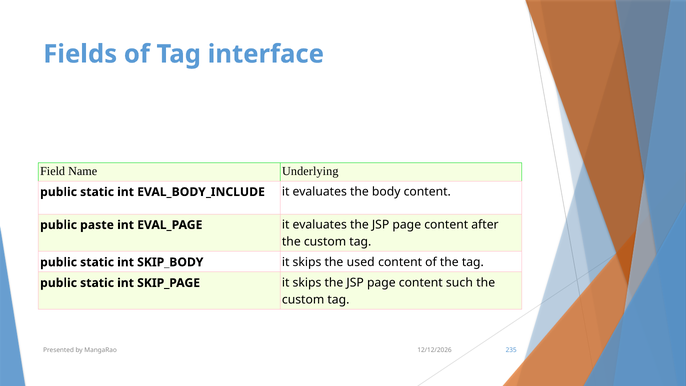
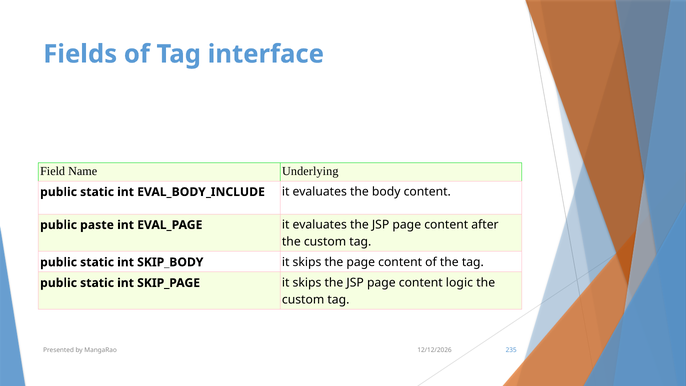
the used: used -> page
such: such -> logic
